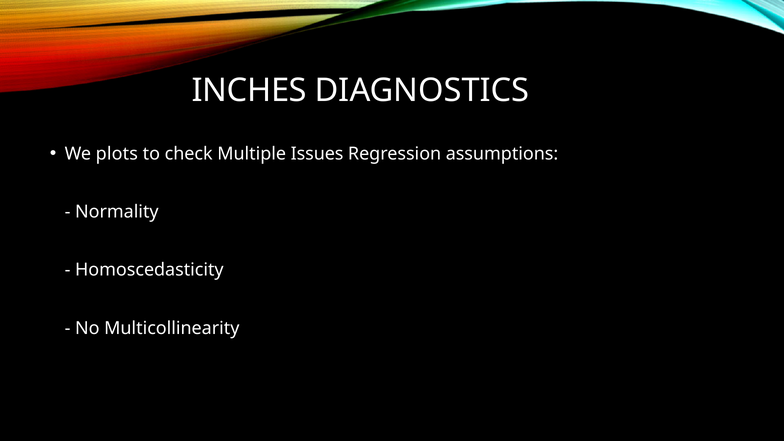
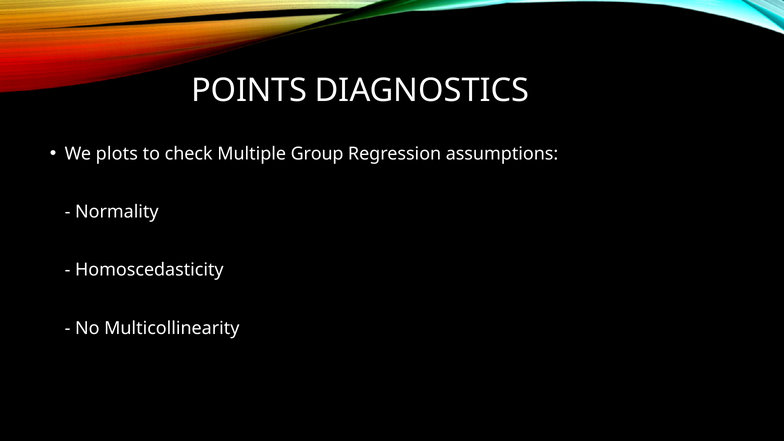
INCHES: INCHES -> POINTS
Issues: Issues -> Group
